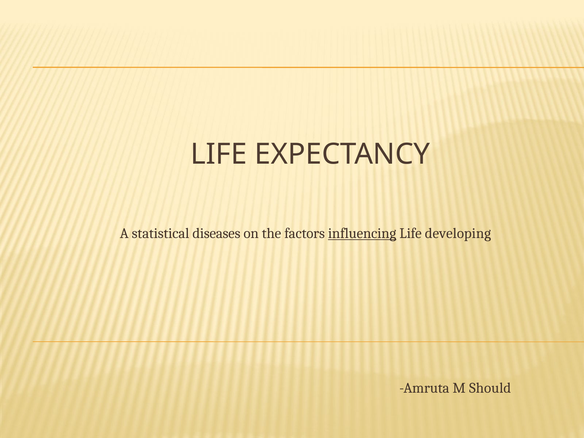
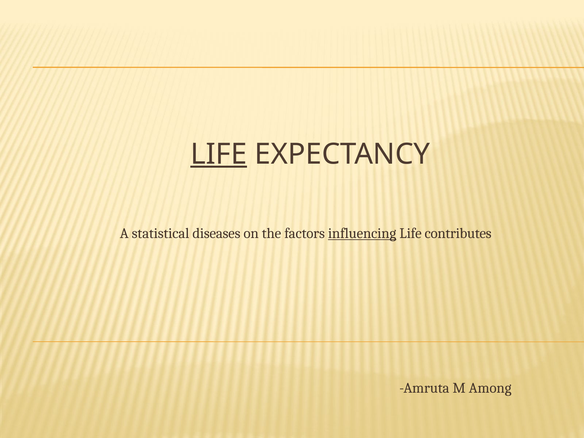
LIFE at (219, 154) underline: none -> present
developing: developing -> contributes
Should: Should -> Among
